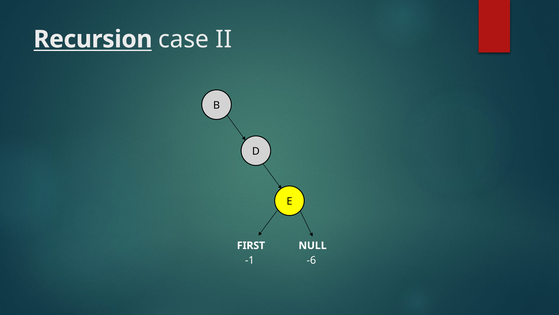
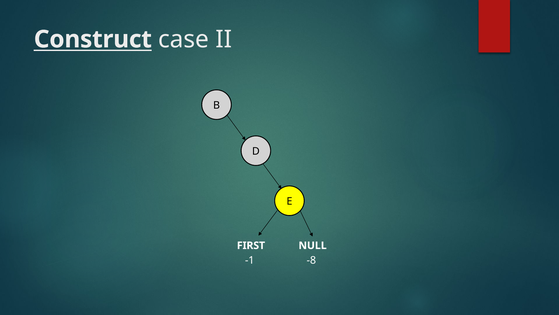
Recursion: Recursion -> Construct
-6: -6 -> -8
